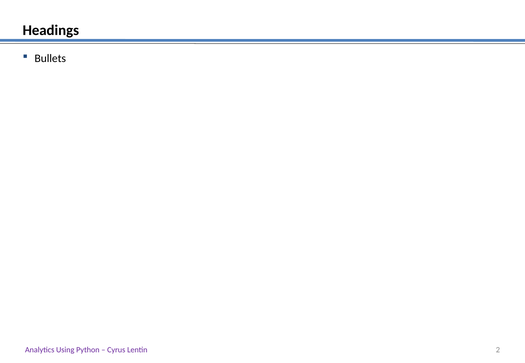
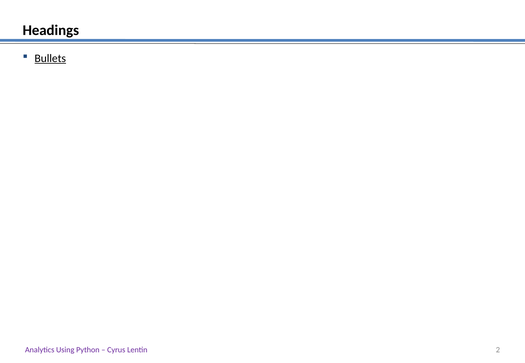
Bullets underline: none -> present
